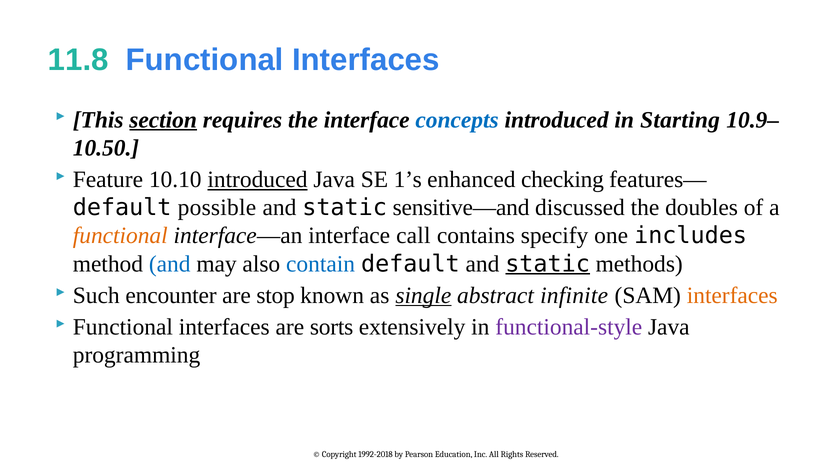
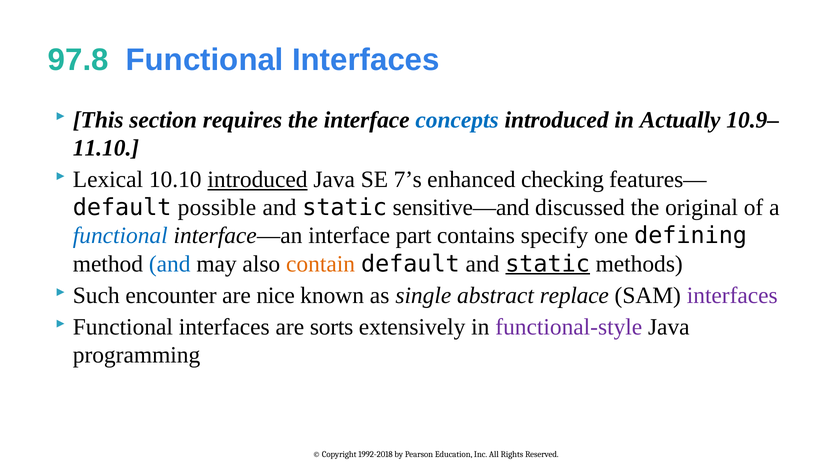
11.8: 11.8 -> 97.8
section underline: present -> none
Starting: Starting -> Actually
10.50: 10.50 -> 11.10
Feature: Feature -> Lexical
1’s: 1’s -> 7’s
doubles: doubles -> original
functional at (120, 236) colour: orange -> blue
call: call -> part
includes: includes -> defining
contain colour: blue -> orange
stop: stop -> nice
single underline: present -> none
infinite: infinite -> replace
interfaces at (732, 296) colour: orange -> purple
